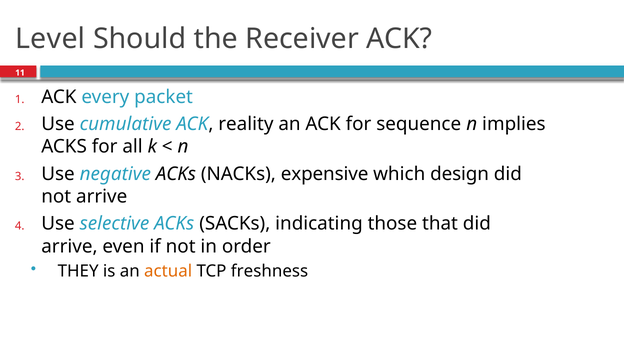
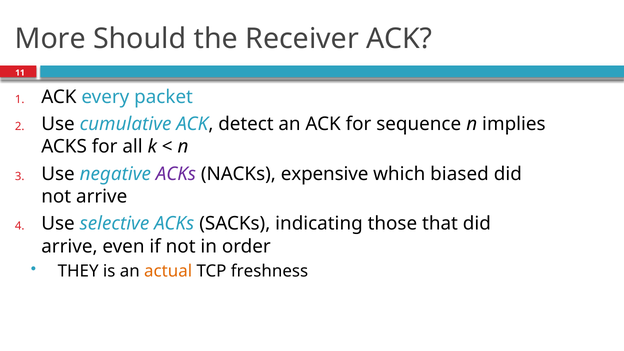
Level: Level -> More
reality: reality -> detect
ACKs at (176, 174) colour: black -> purple
design: design -> biased
